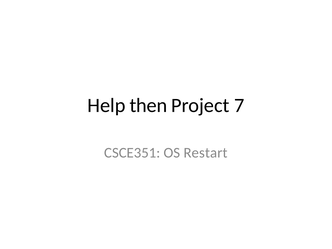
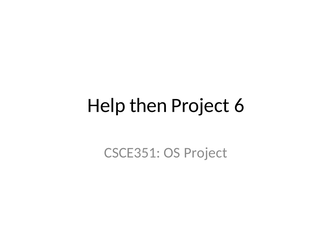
7: 7 -> 6
OS Restart: Restart -> Project
